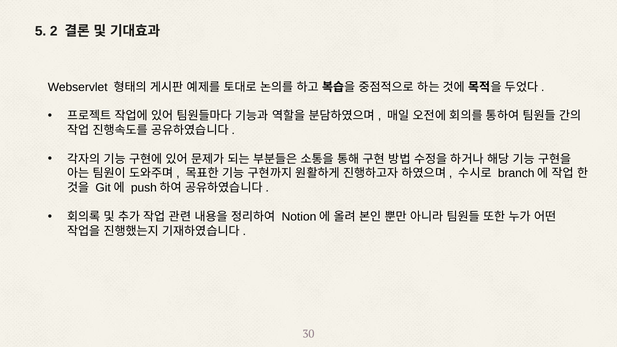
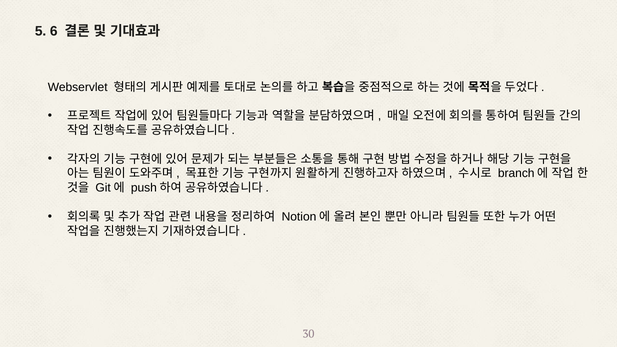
2: 2 -> 6
